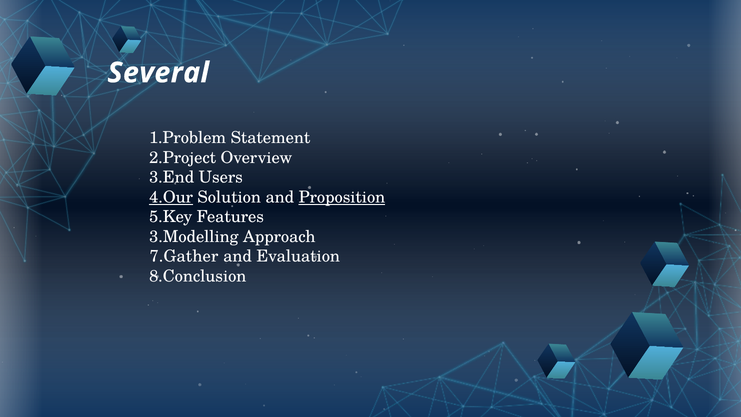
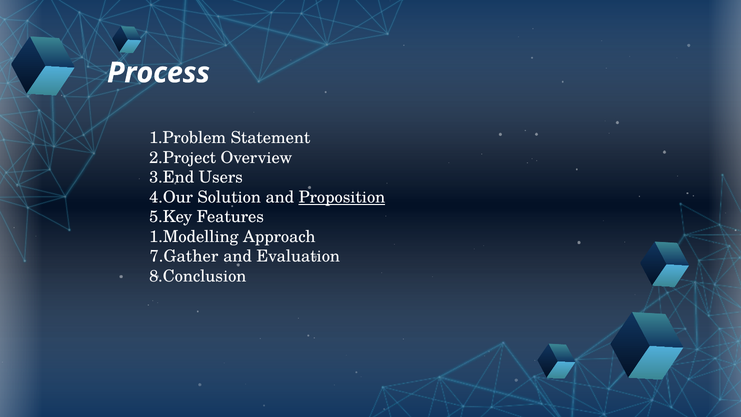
Several: Several -> Process
4.Our underline: present -> none
3.Modelling: 3.Modelling -> 1.Modelling
